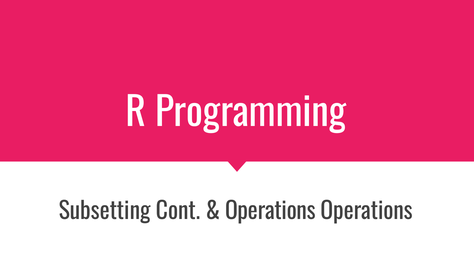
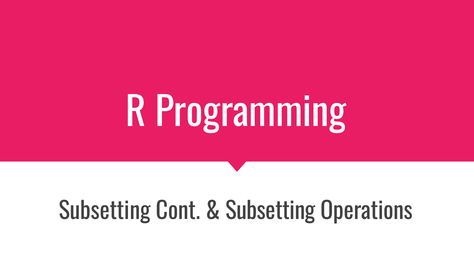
Operations at (270, 212): Operations -> Subsetting
